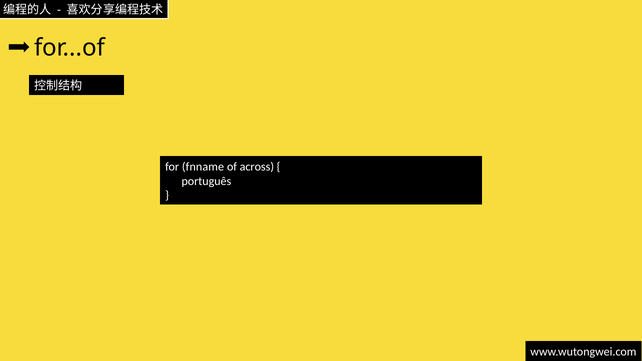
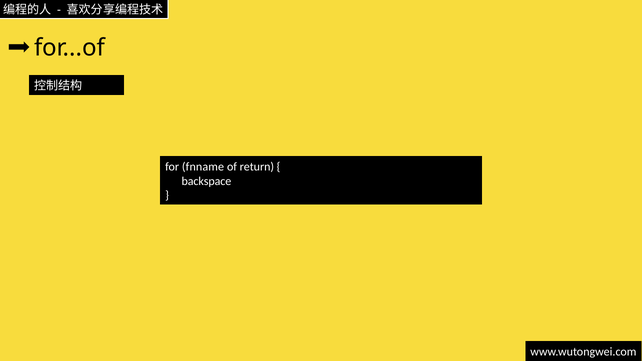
across: across -> return
português: português -> backspace
